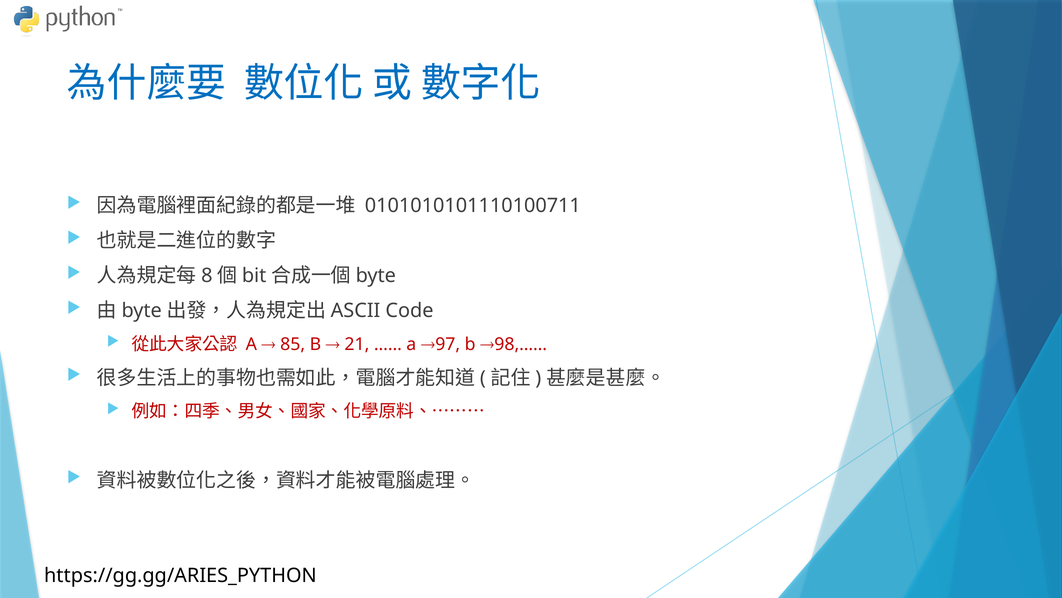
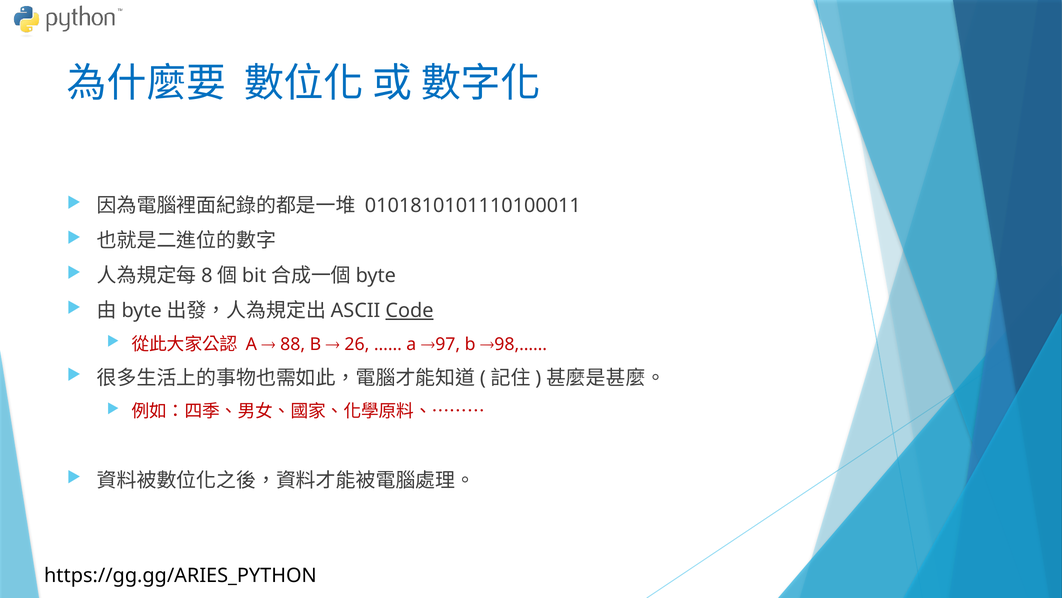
0101010101110100711: 0101010101110100711 -> 0101810101110100011
Code underline: none -> present
85: 85 -> 88
21: 21 -> 26
